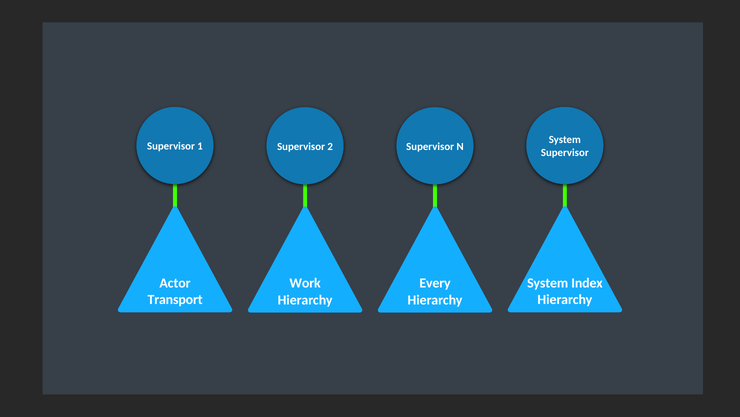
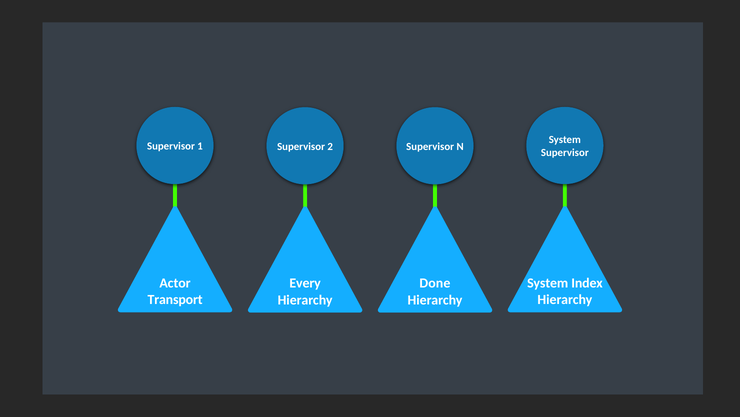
Work: Work -> Every
Every: Every -> Done
